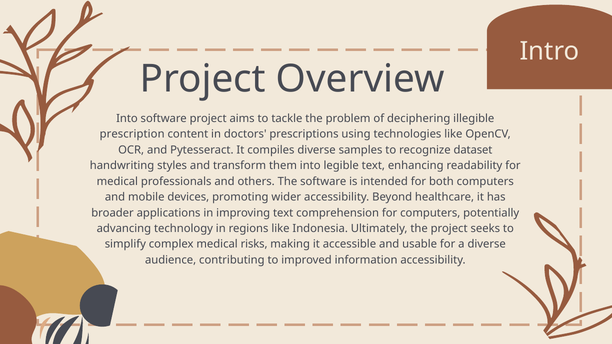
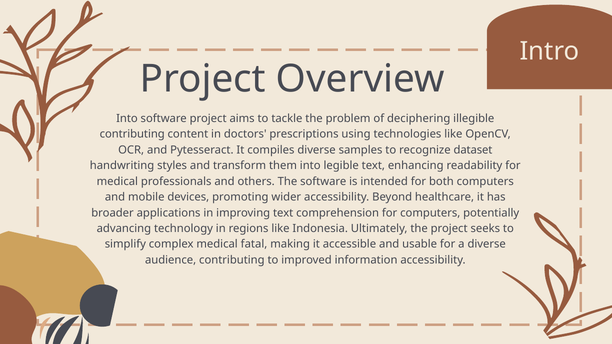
prescription at (132, 134): prescription -> contributing
risks: risks -> fatal
